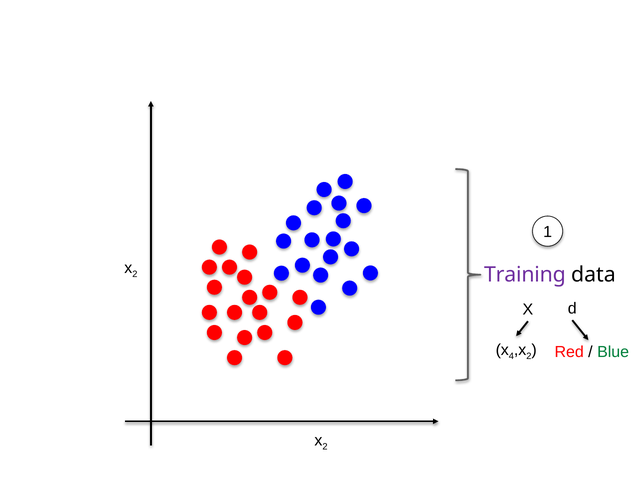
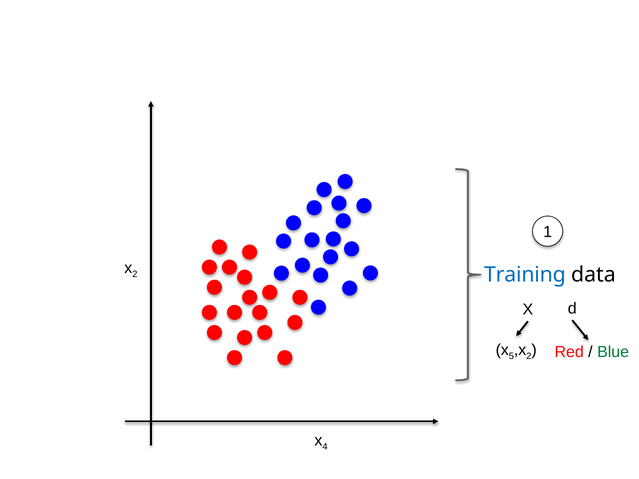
Training colour: purple -> blue
4: 4 -> 5
2 at (325, 447): 2 -> 4
